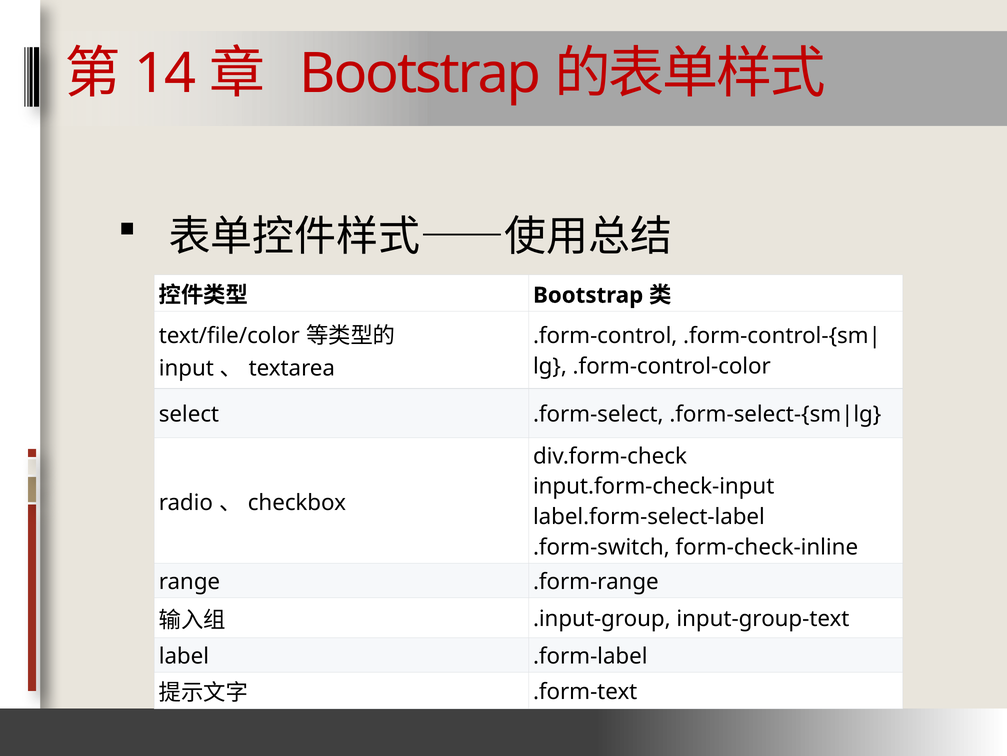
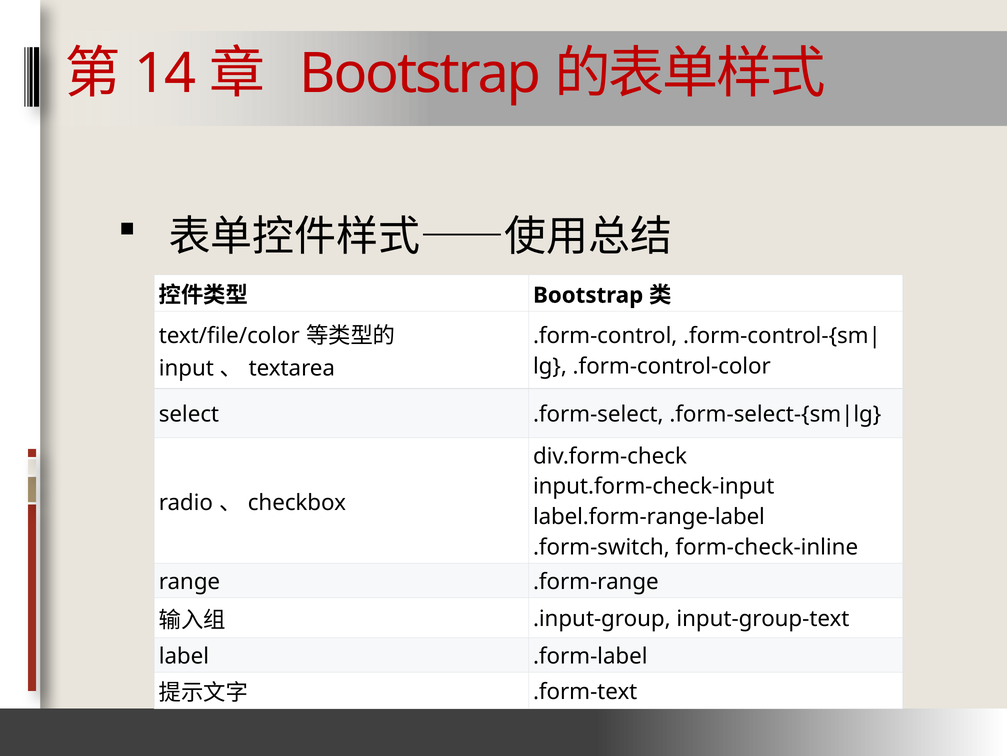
label.form-select-label: label.form-select-label -> label.form-range-label
